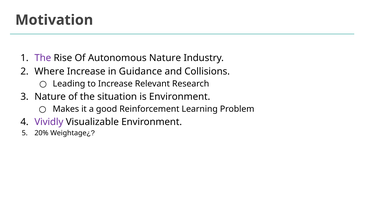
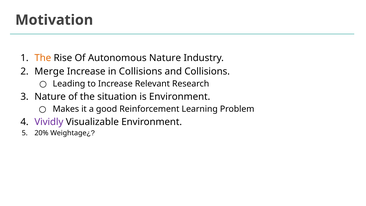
The at (43, 58) colour: purple -> orange
Where: Where -> Merge
in Guidance: Guidance -> Collisions
